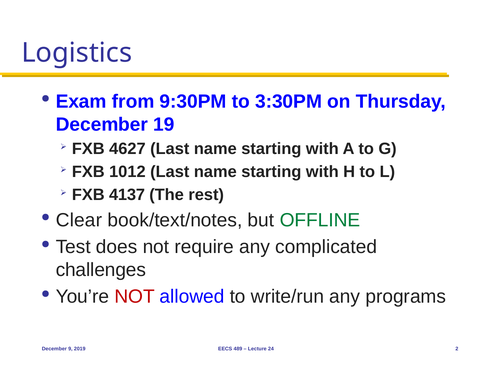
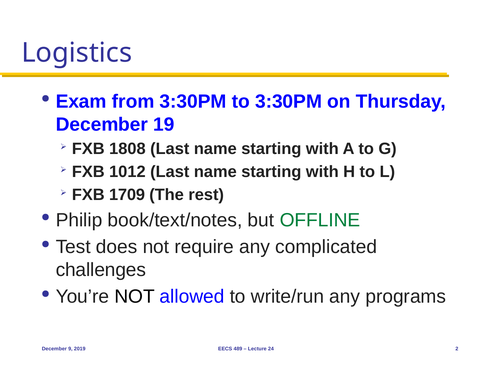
from 9:30PM: 9:30PM -> 3:30PM
4627: 4627 -> 1808
4137: 4137 -> 1709
Clear: Clear -> Philip
NOT at (135, 297) colour: red -> black
